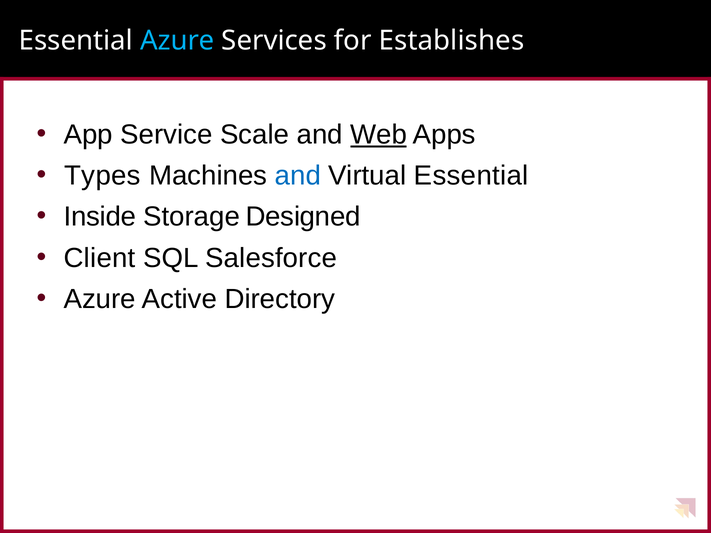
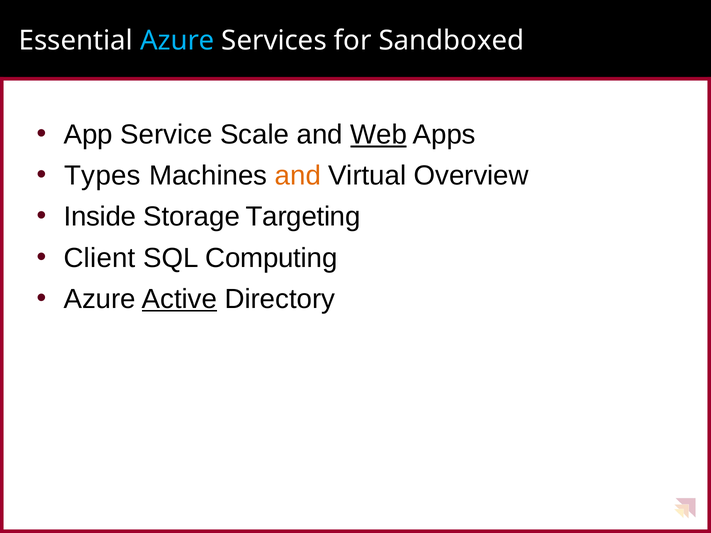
Establishes: Establishes -> Sandboxed
and at (298, 176) colour: blue -> orange
Virtual Essential: Essential -> Overview
Designed: Designed -> Targeting
Salesforce: Salesforce -> Computing
Active underline: none -> present
